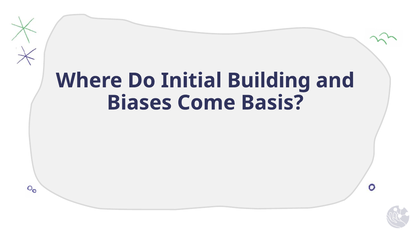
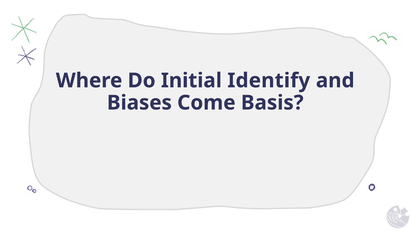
Building: Building -> Identify
